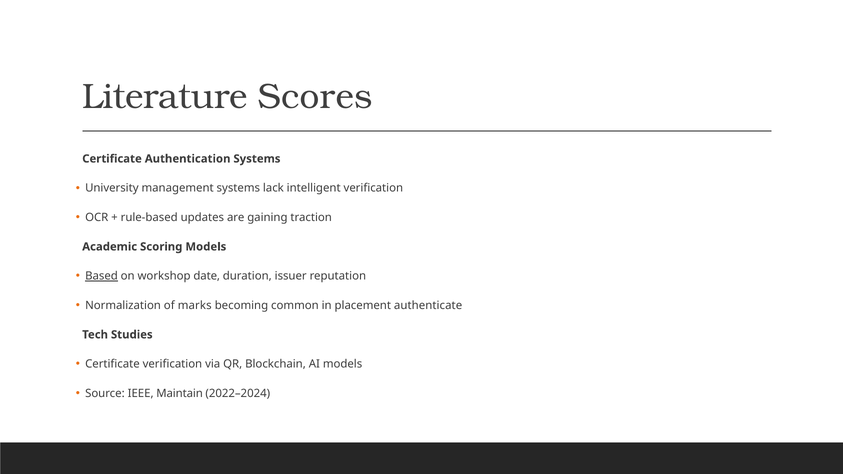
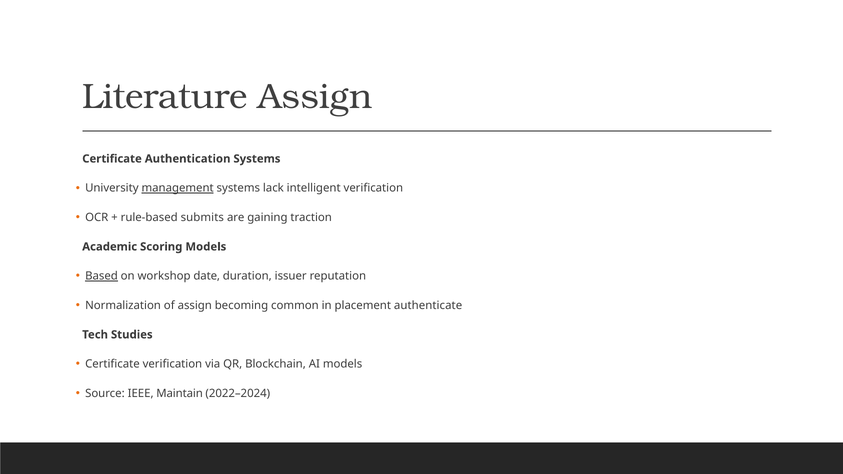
Literature Scores: Scores -> Assign
management underline: none -> present
updates: updates -> submits
of marks: marks -> assign
